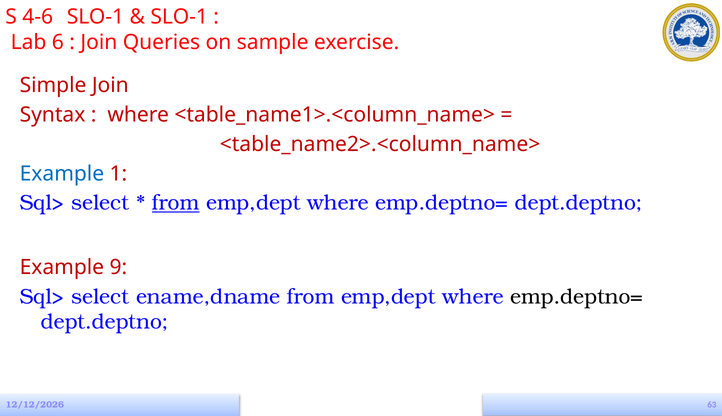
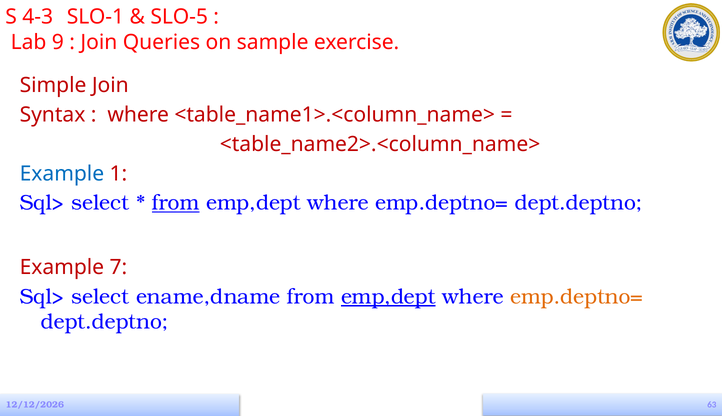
4-6: 4-6 -> 4-3
SLO-1 at (179, 17): SLO-1 -> SLO-5
6: 6 -> 9
9: 9 -> 7
emp,dept at (388, 297) underline: none -> present
emp.deptno= at (577, 297) colour: black -> orange
